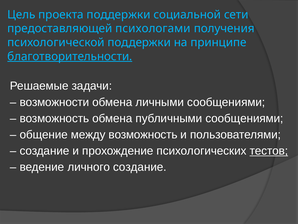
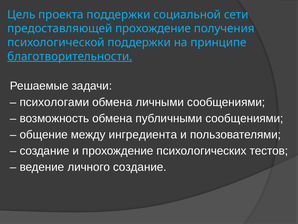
предоставляющей психологами: психологами -> прохождение
возможности: возможности -> психологами
между возможность: возможность -> ингредиента
тестов underline: present -> none
